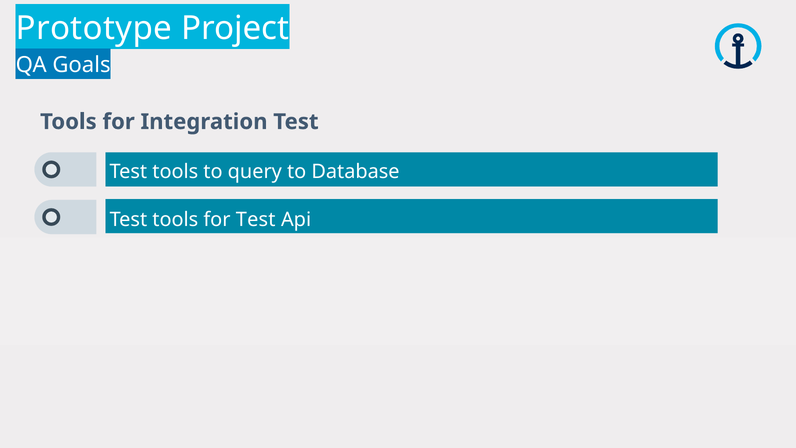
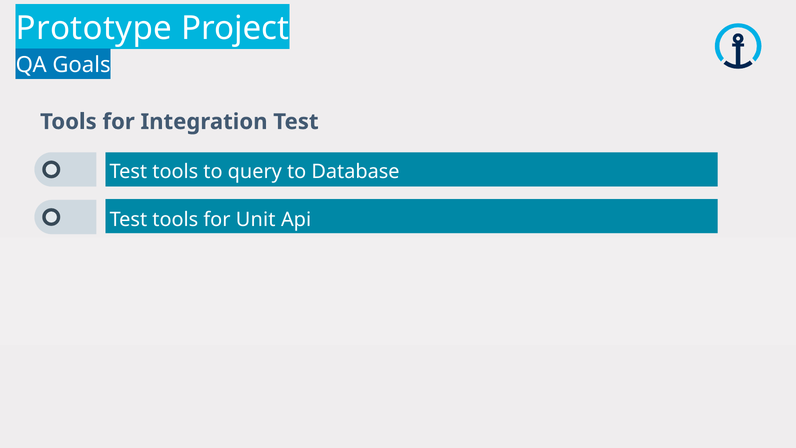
for Test: Test -> Unit
